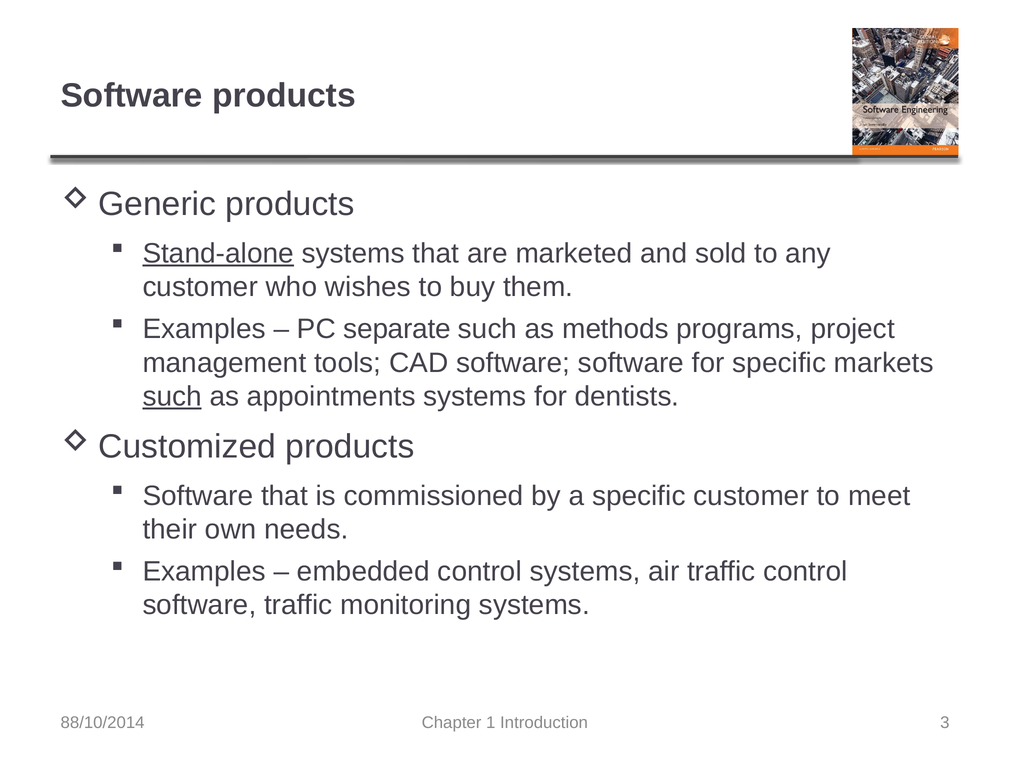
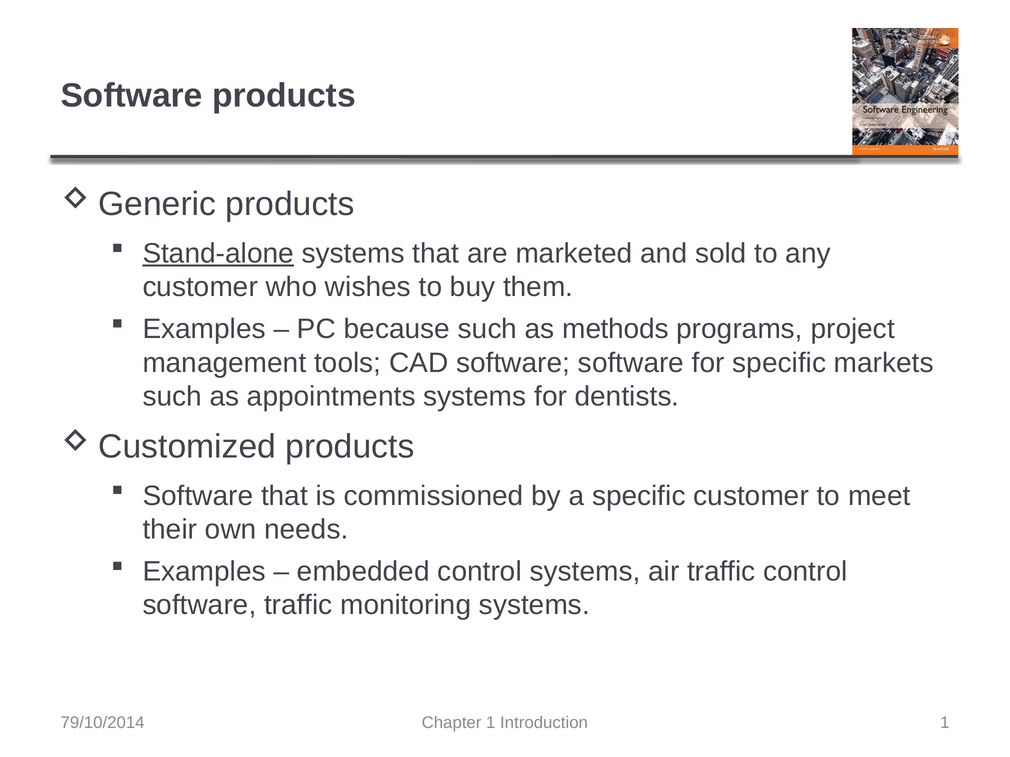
separate: separate -> because
such at (172, 397) underline: present -> none
88/10/2014: 88/10/2014 -> 79/10/2014
Introduction 3: 3 -> 1
